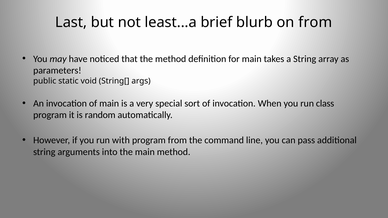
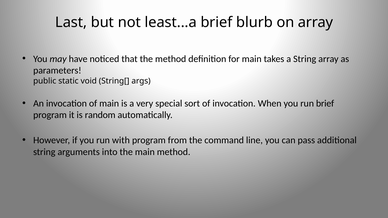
on from: from -> array
run class: class -> brief
